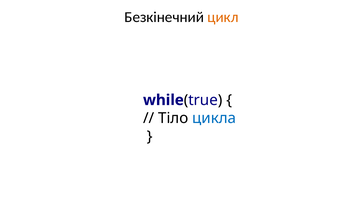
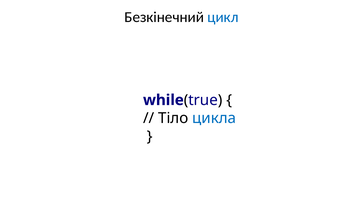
цикл colour: orange -> blue
